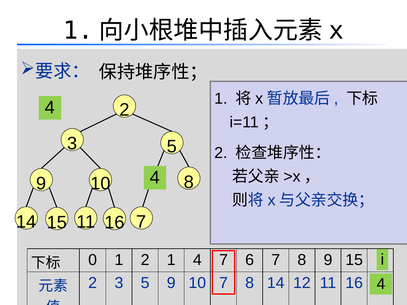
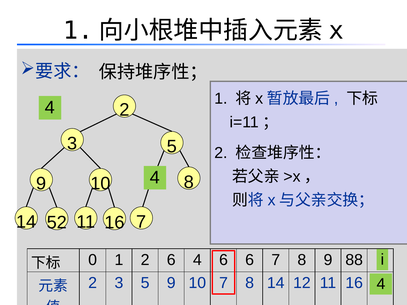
14 15: 15 -> 52
2 1: 1 -> 6
7 at (223, 260): 7 -> 6
9 15: 15 -> 88
